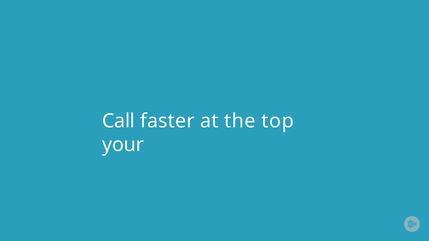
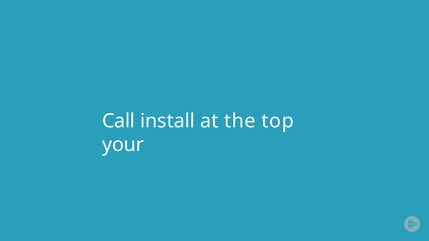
faster: faster -> install
